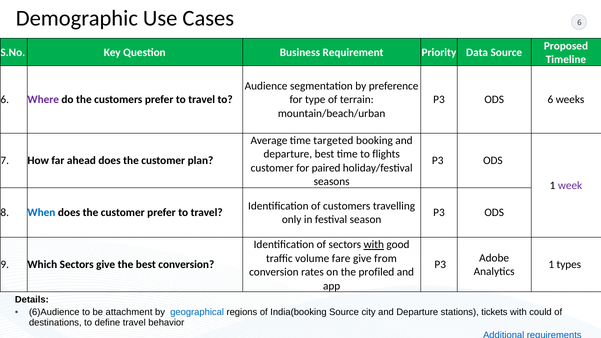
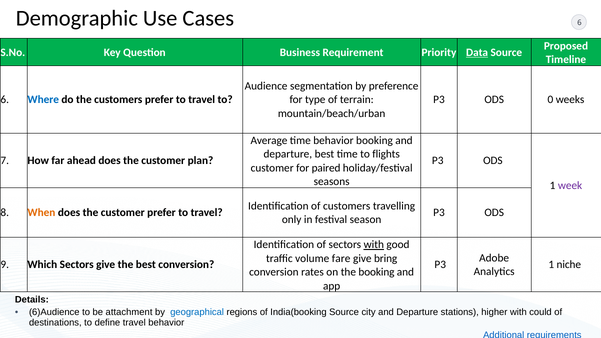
Data underline: none -> present
Where colour: purple -> blue
ODS 6: 6 -> 0
time targeted: targeted -> behavior
When colour: blue -> orange
from: from -> bring
types: types -> niche
the profiled: profiled -> booking
tickets: tickets -> higher
